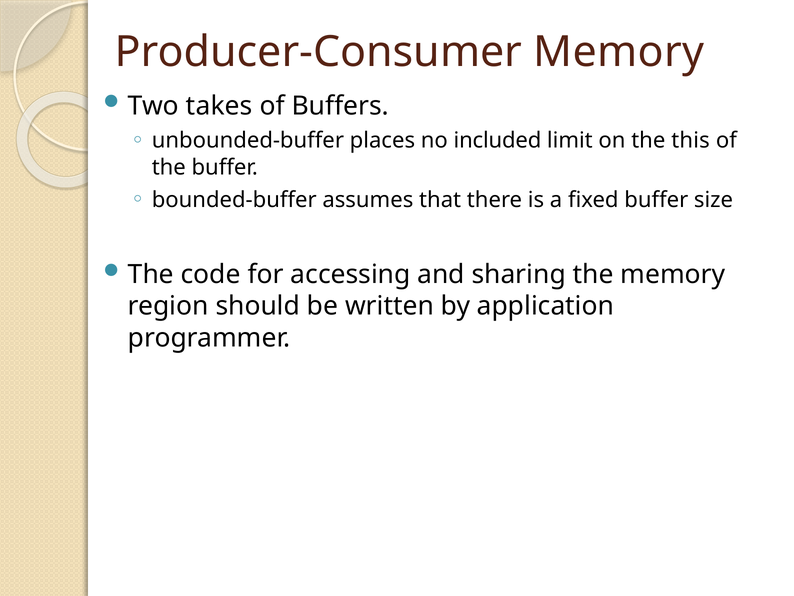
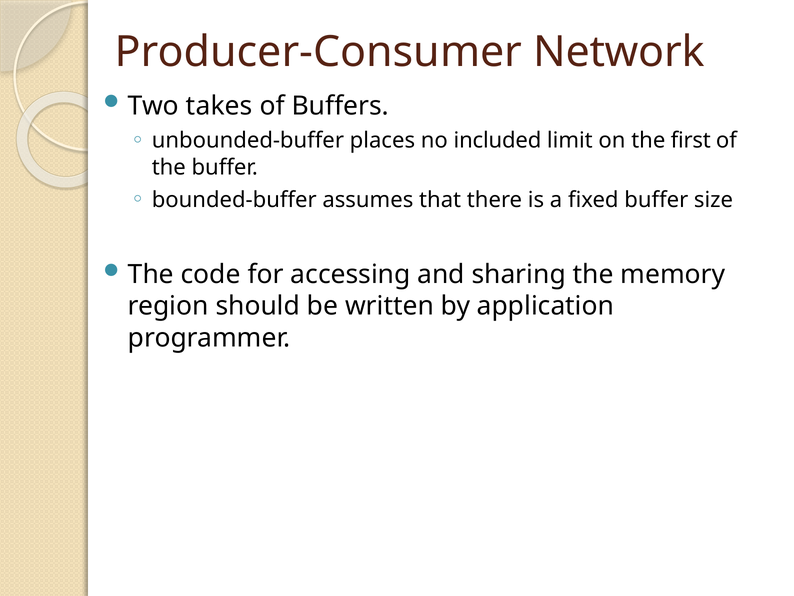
Producer-Consumer Memory: Memory -> Network
this: this -> first
